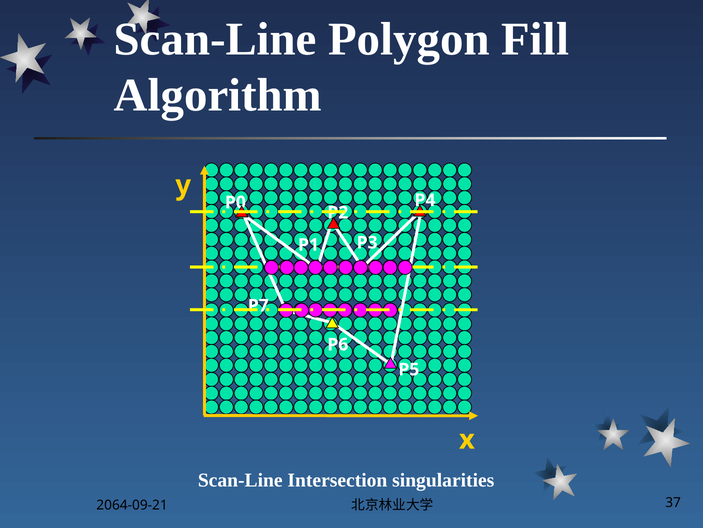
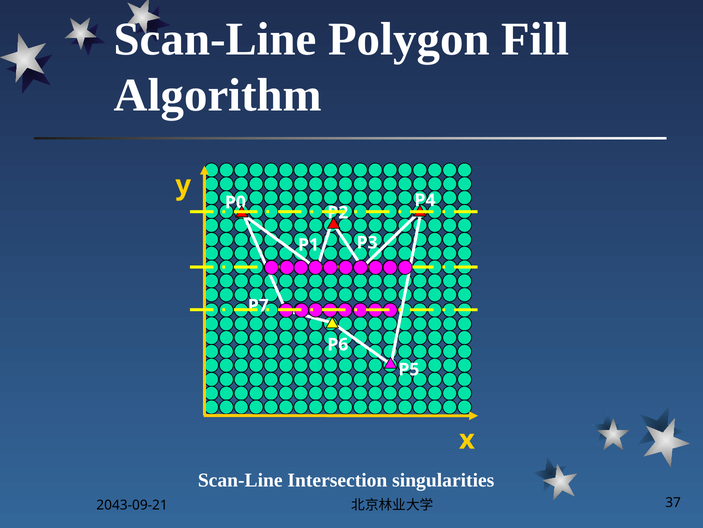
2064-09-21: 2064-09-21 -> 2043-09-21
